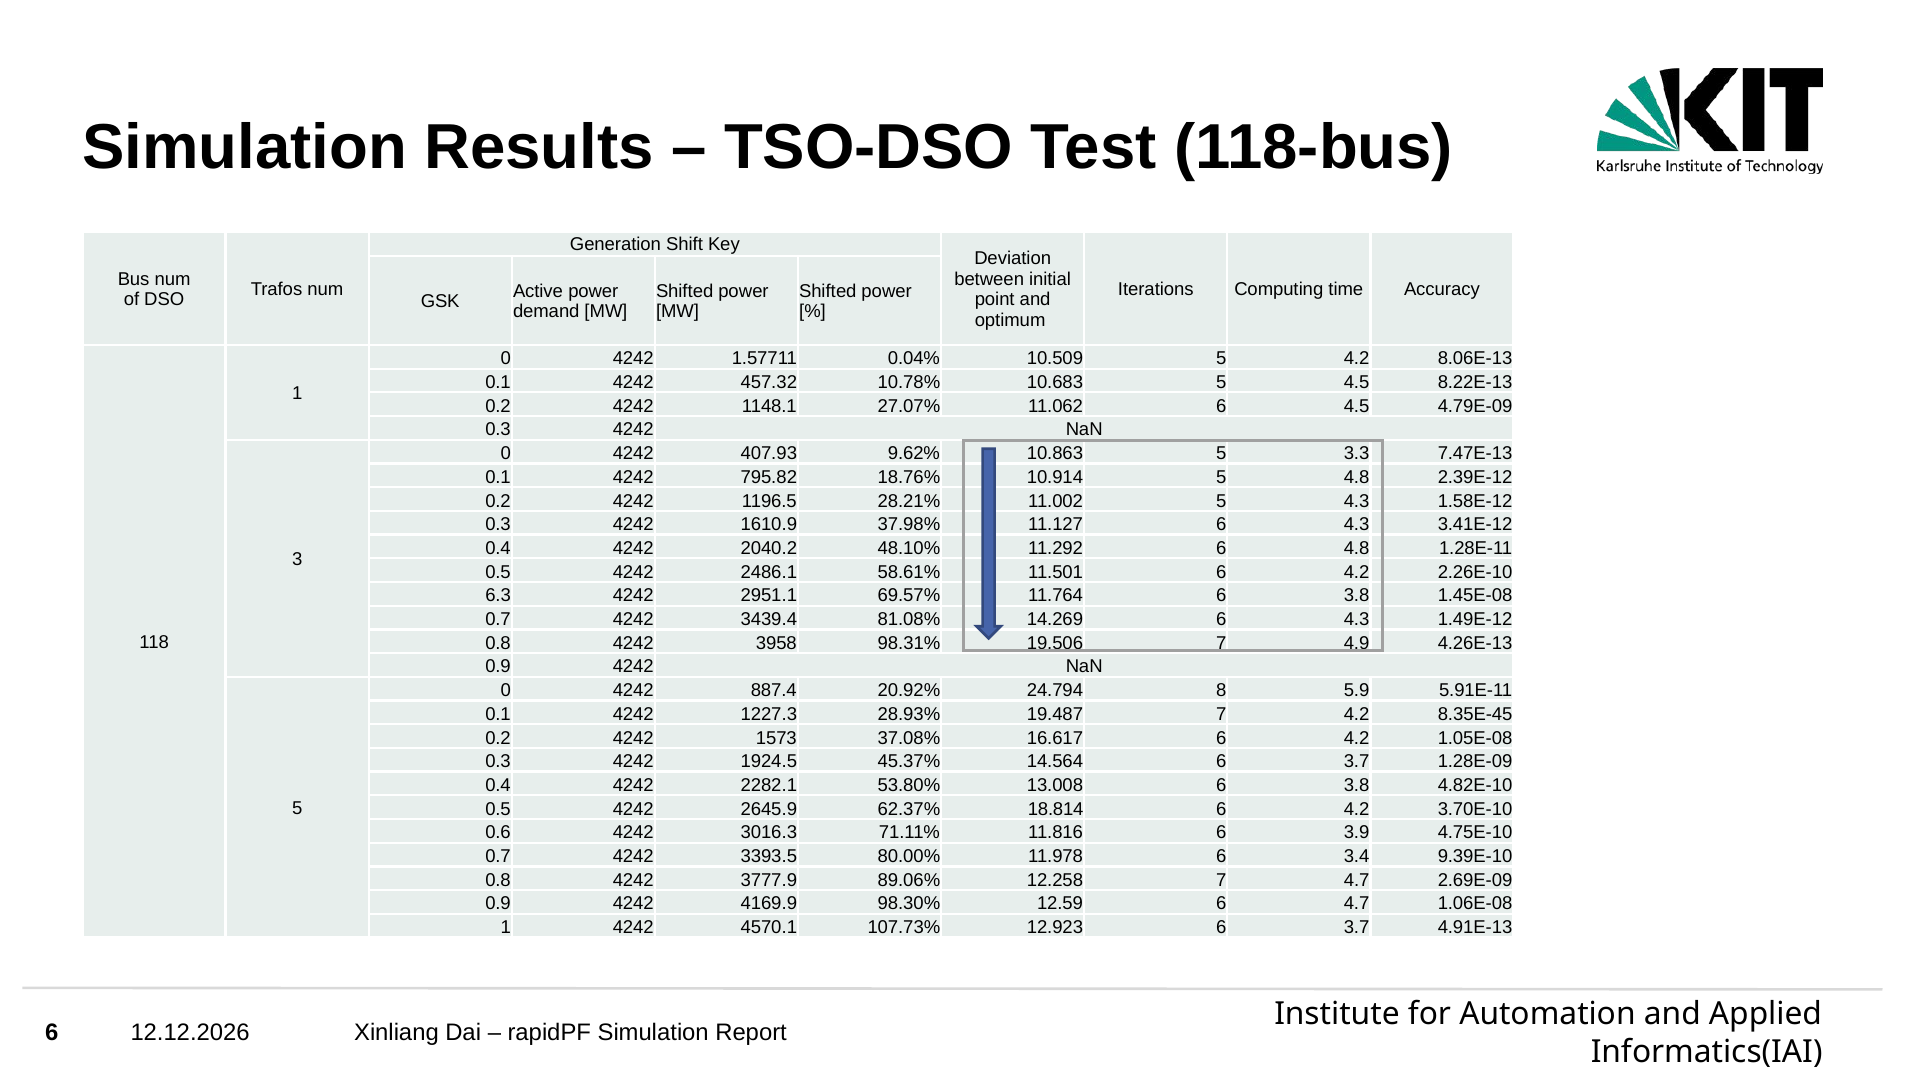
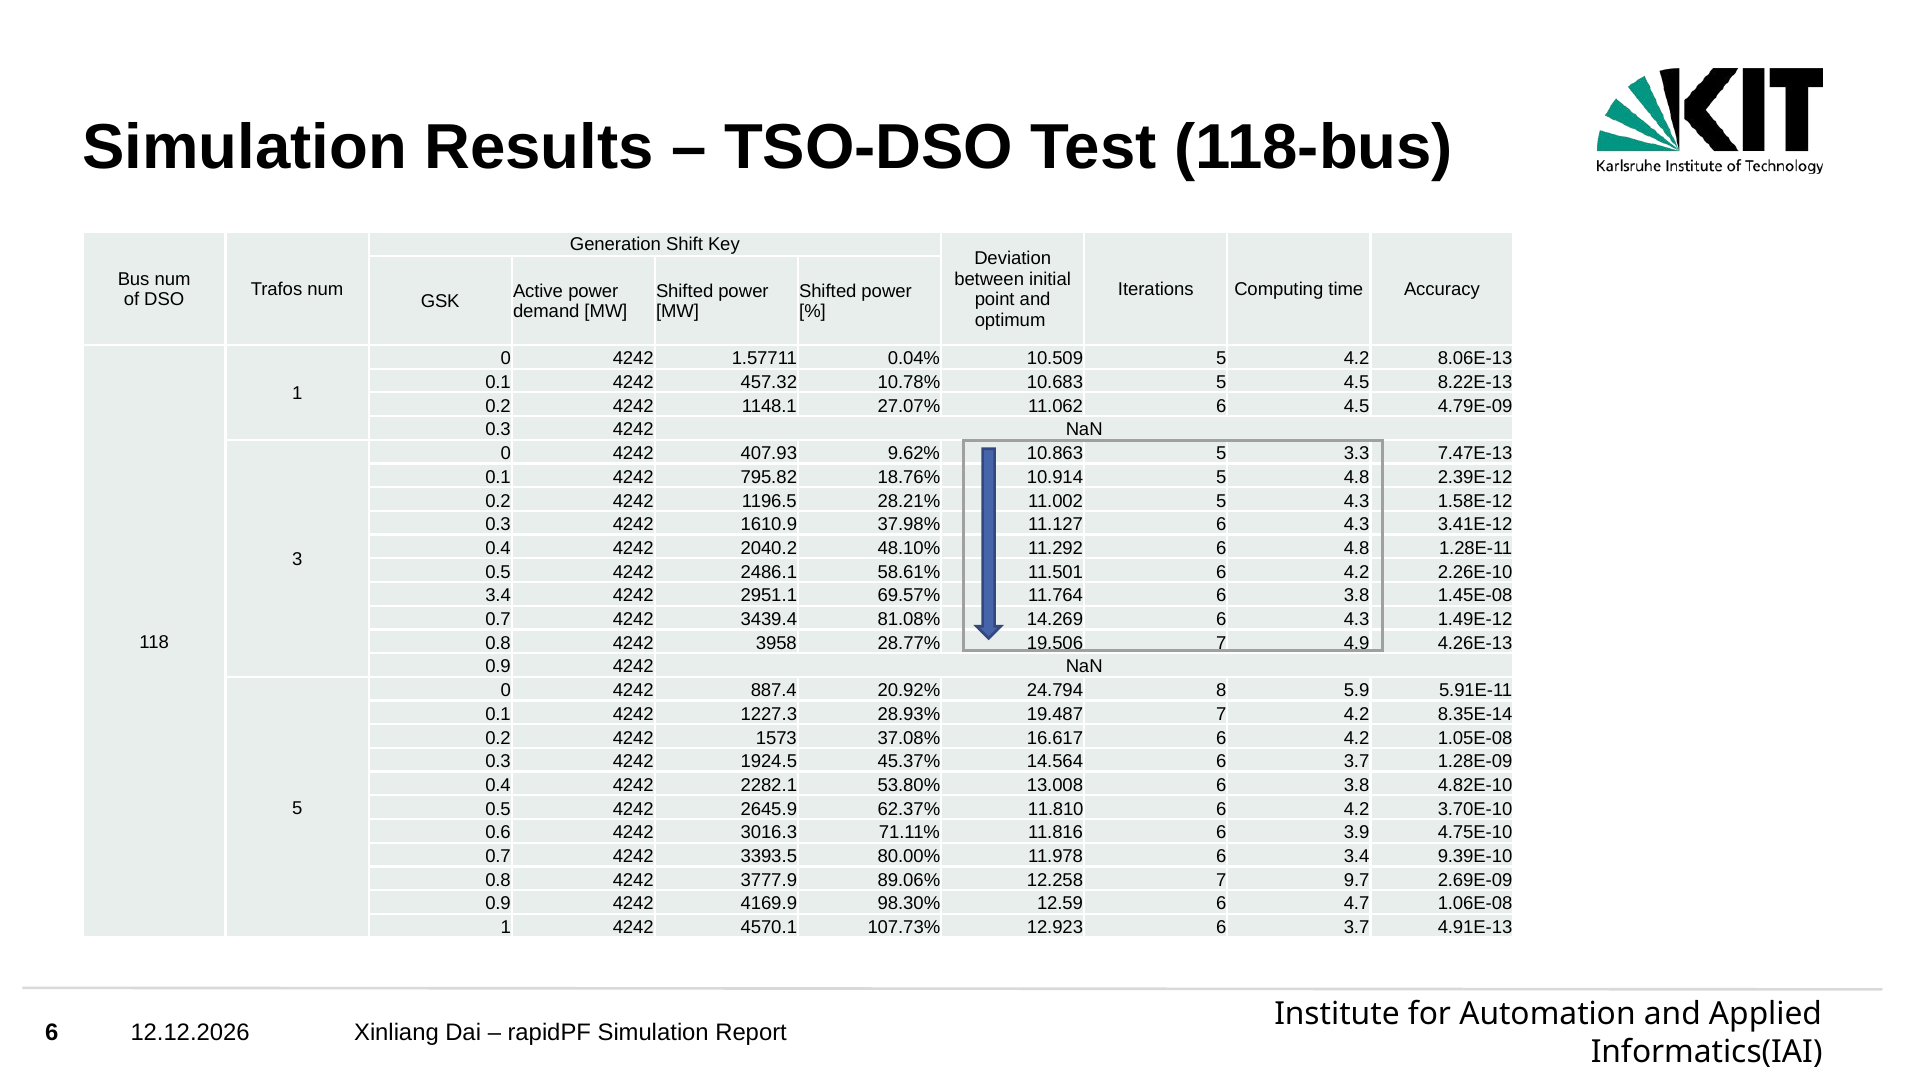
6.3 at (498, 596): 6.3 -> 3.4
98.31%: 98.31% -> 28.77%
8.35E-45: 8.35E-45 -> 8.35E-14
18.814: 18.814 -> 11.810
7 4.7: 4.7 -> 9.7
